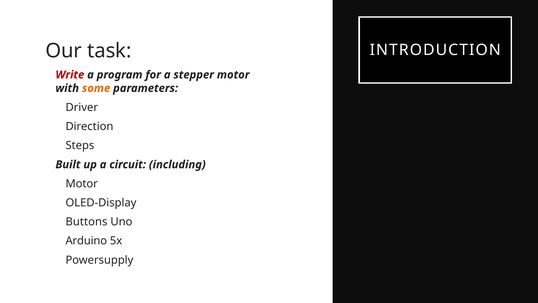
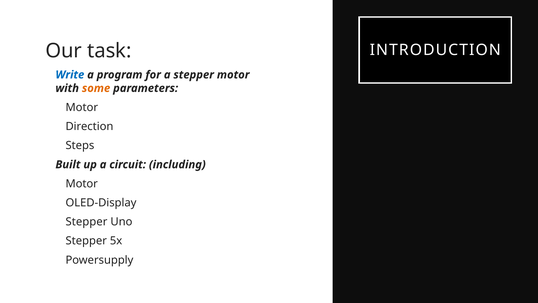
Write colour: red -> blue
Driver at (82, 107): Driver -> Motor
Buttons at (86, 222): Buttons -> Stepper
Arduino at (86, 241): Arduino -> Stepper
